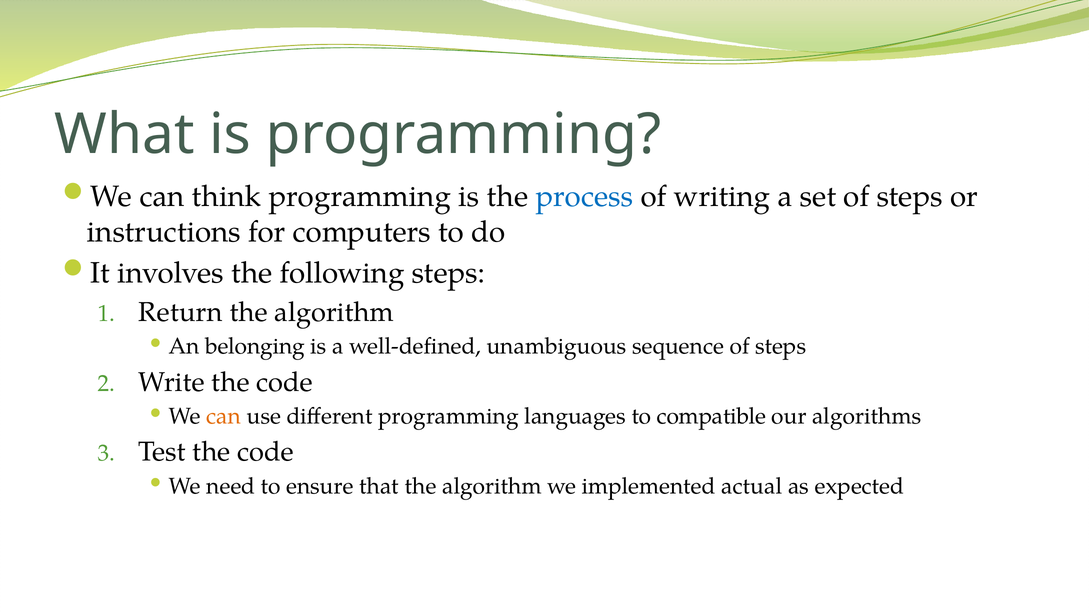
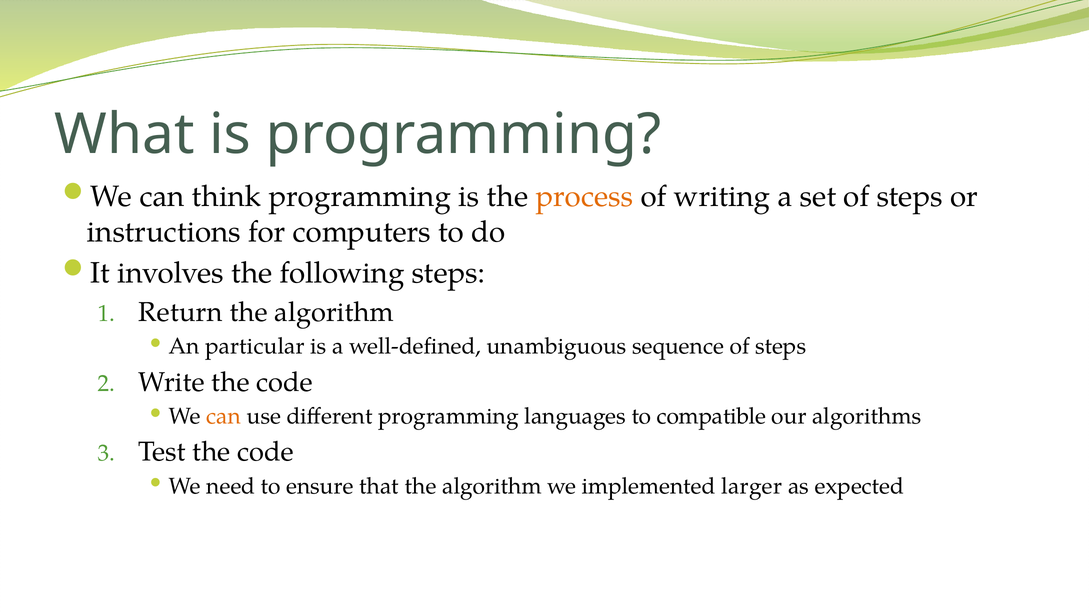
process colour: blue -> orange
belonging: belonging -> particular
actual: actual -> larger
